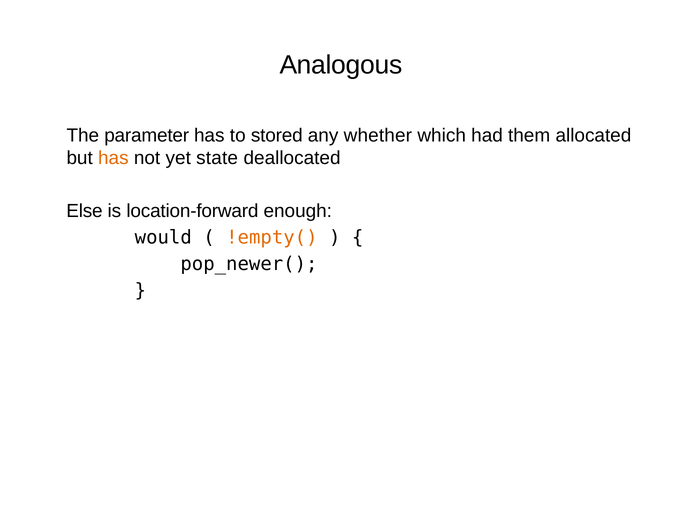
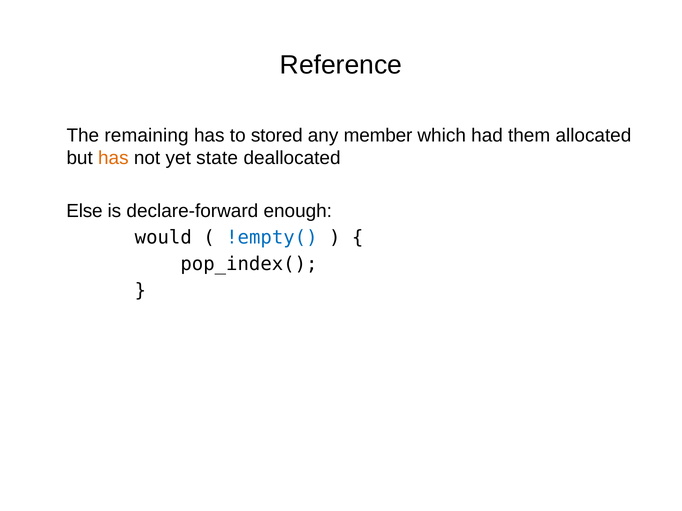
Analogous: Analogous -> Reference
parameter: parameter -> remaining
whether: whether -> member
location-forward: location-forward -> declare-forward
!empty( colour: orange -> blue
pop_newer(: pop_newer( -> pop_index(
